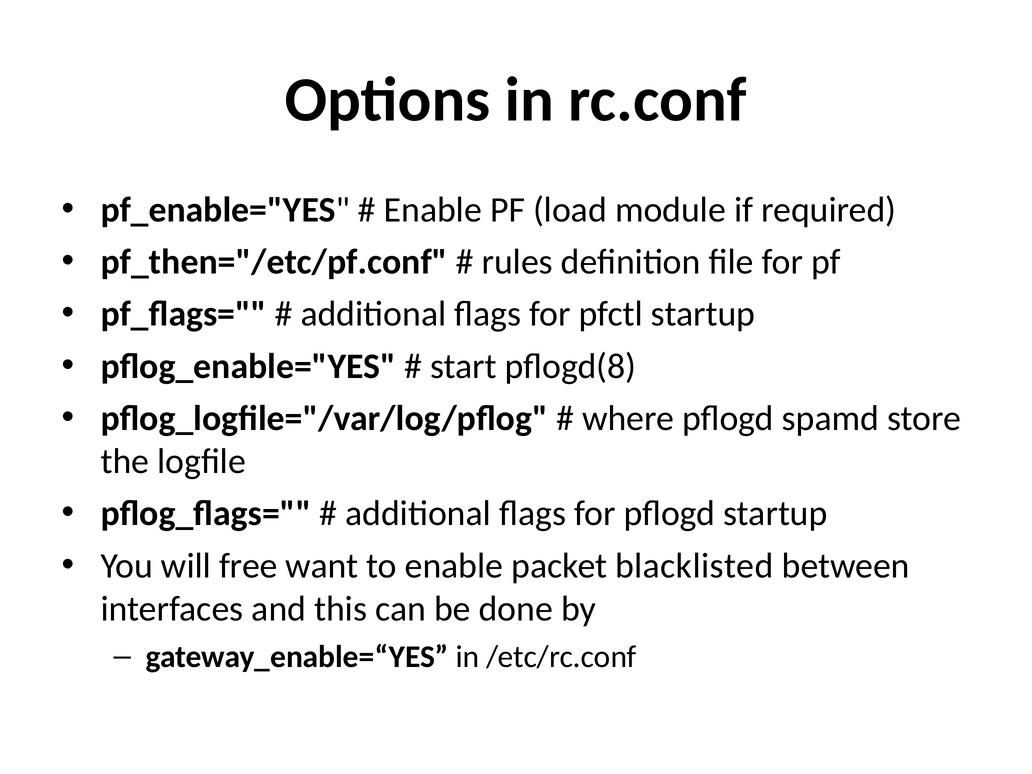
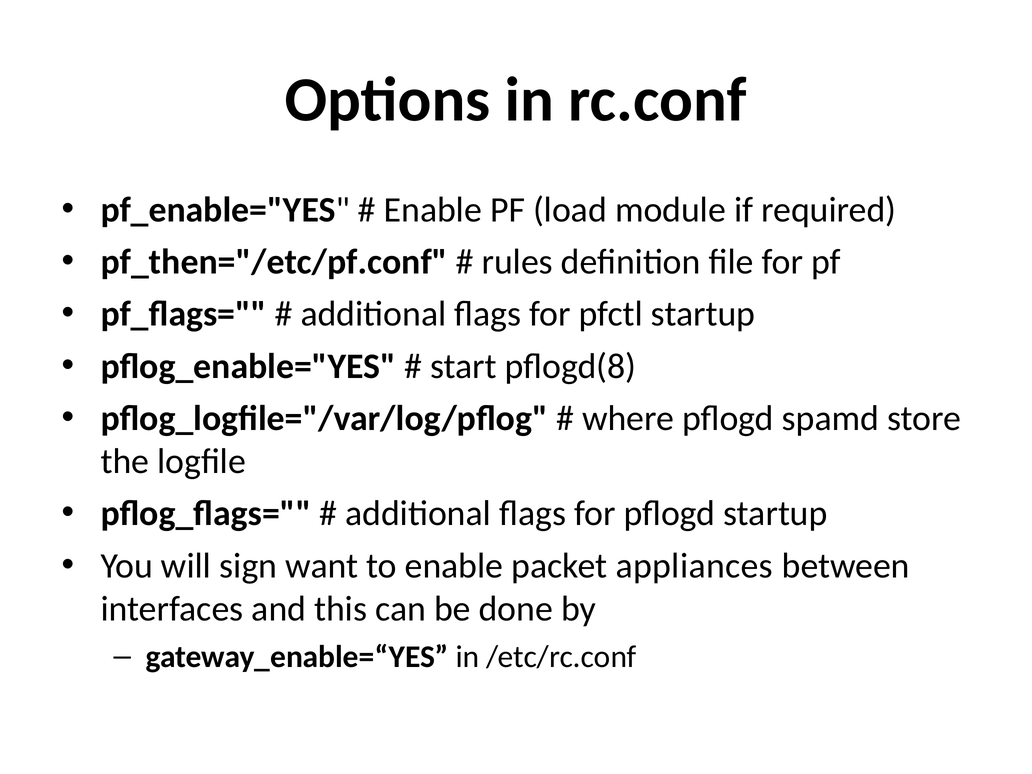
free: free -> sign
blacklisted: blacklisted -> appliances
